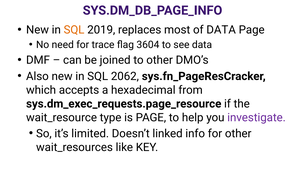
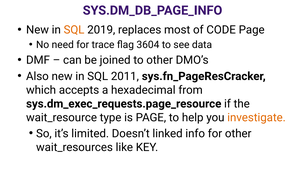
of DATA: DATA -> CODE
2062: 2062 -> 2011
investigate colour: purple -> orange
